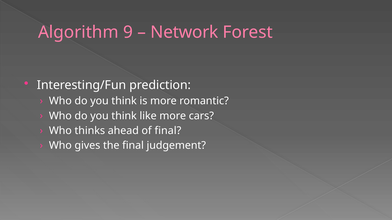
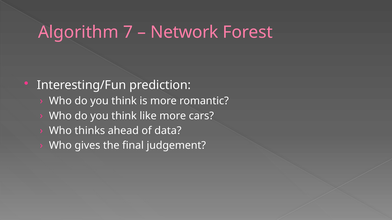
9: 9 -> 7
of final: final -> data
